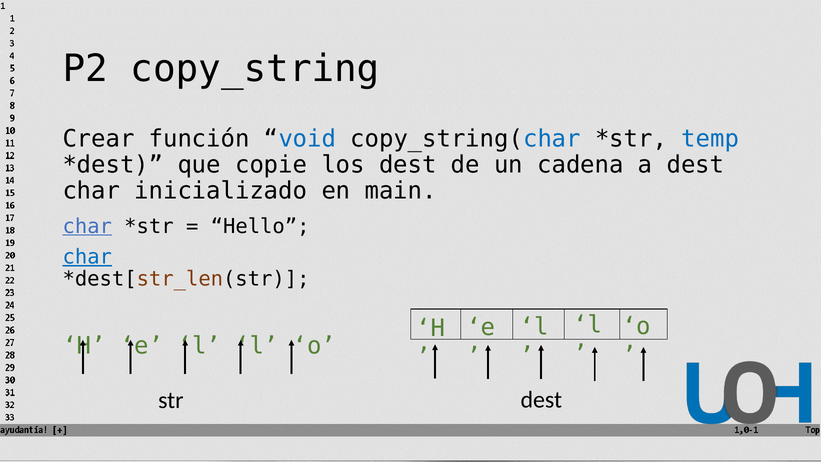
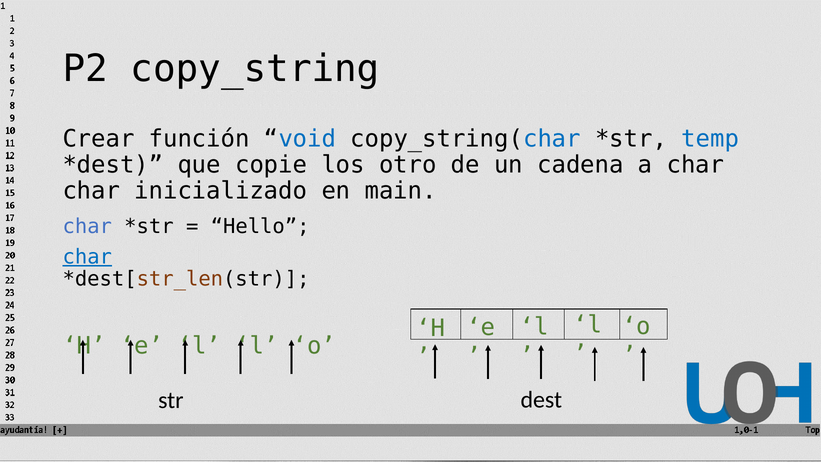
los dest: dest -> otro
a dest: dest -> char
char at (87, 226) underline: present -> none
